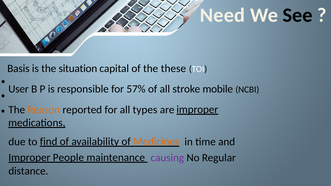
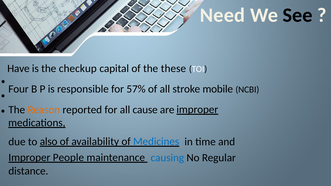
Basis: Basis -> Have
situation: situation -> checkup
User: User -> Four
types: types -> cause
find: find -> also
Medicines colour: orange -> blue
causing colour: purple -> blue
